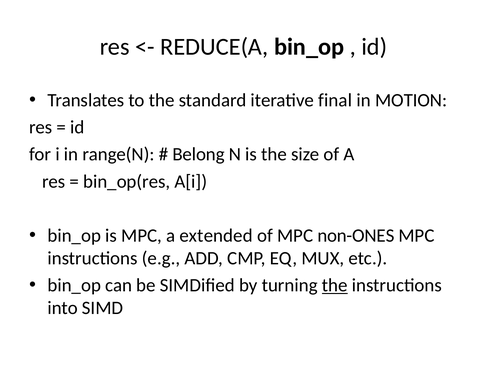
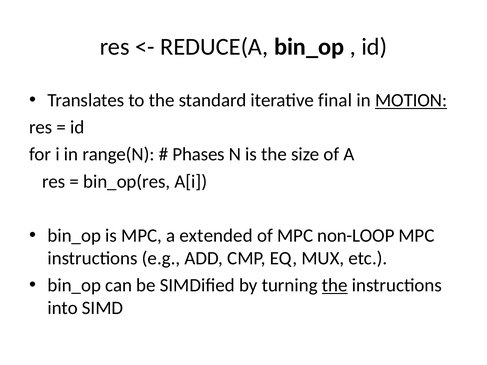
MOTION underline: none -> present
Belong: Belong -> Phases
non-ONES: non-ONES -> non-LOOP
